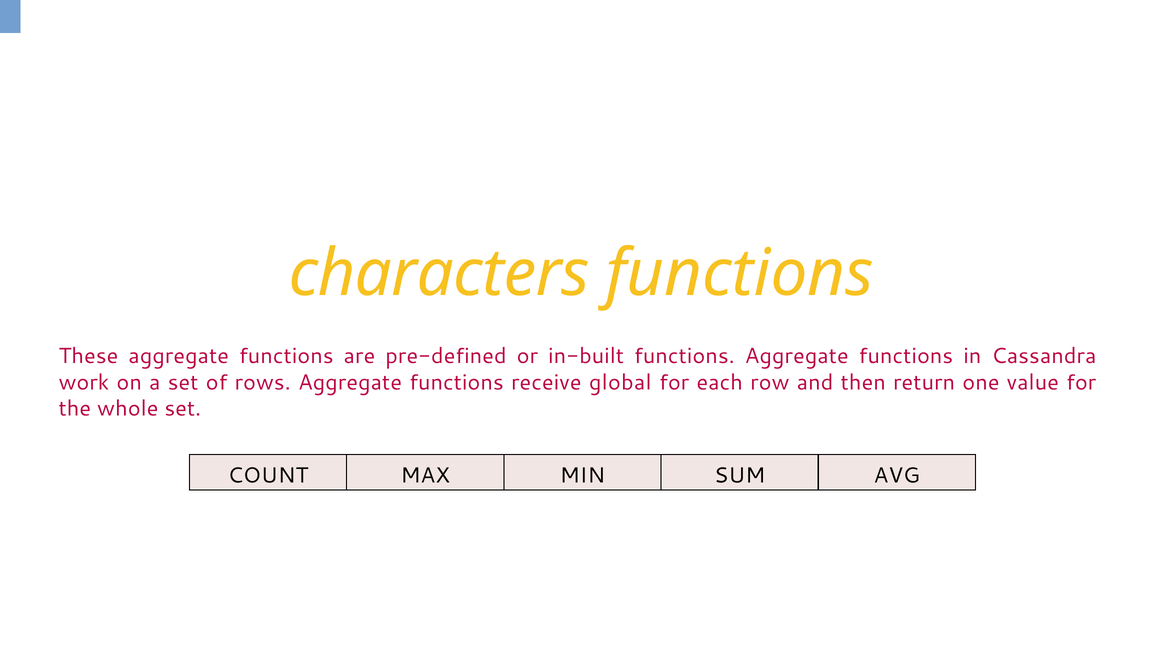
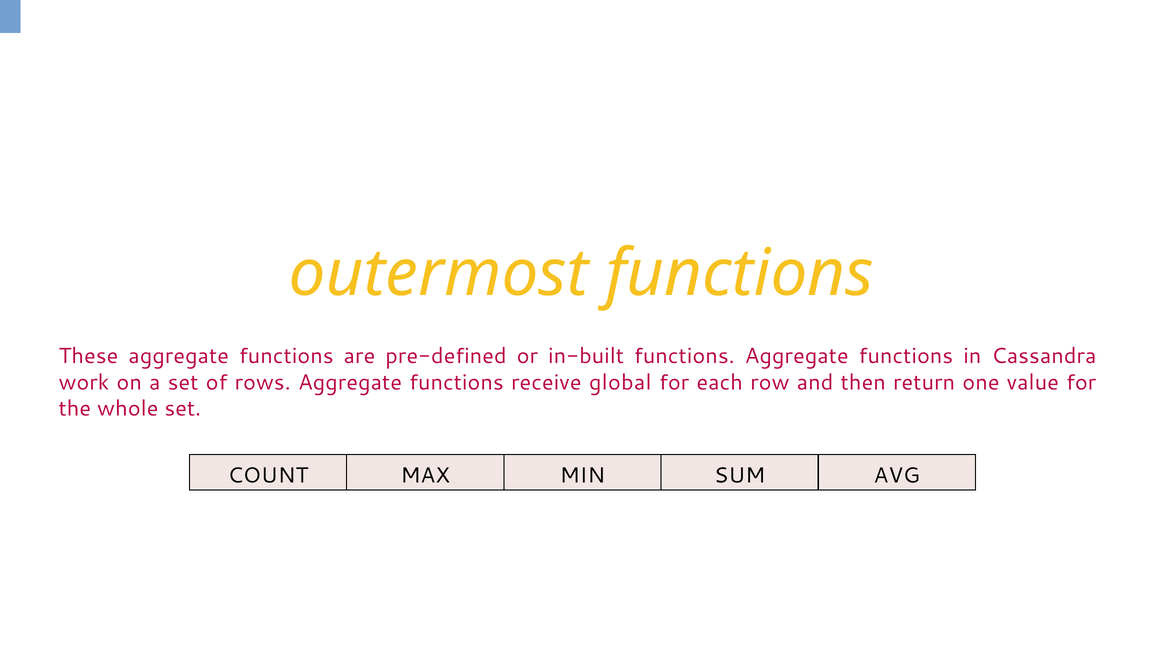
characters: characters -> outermost
